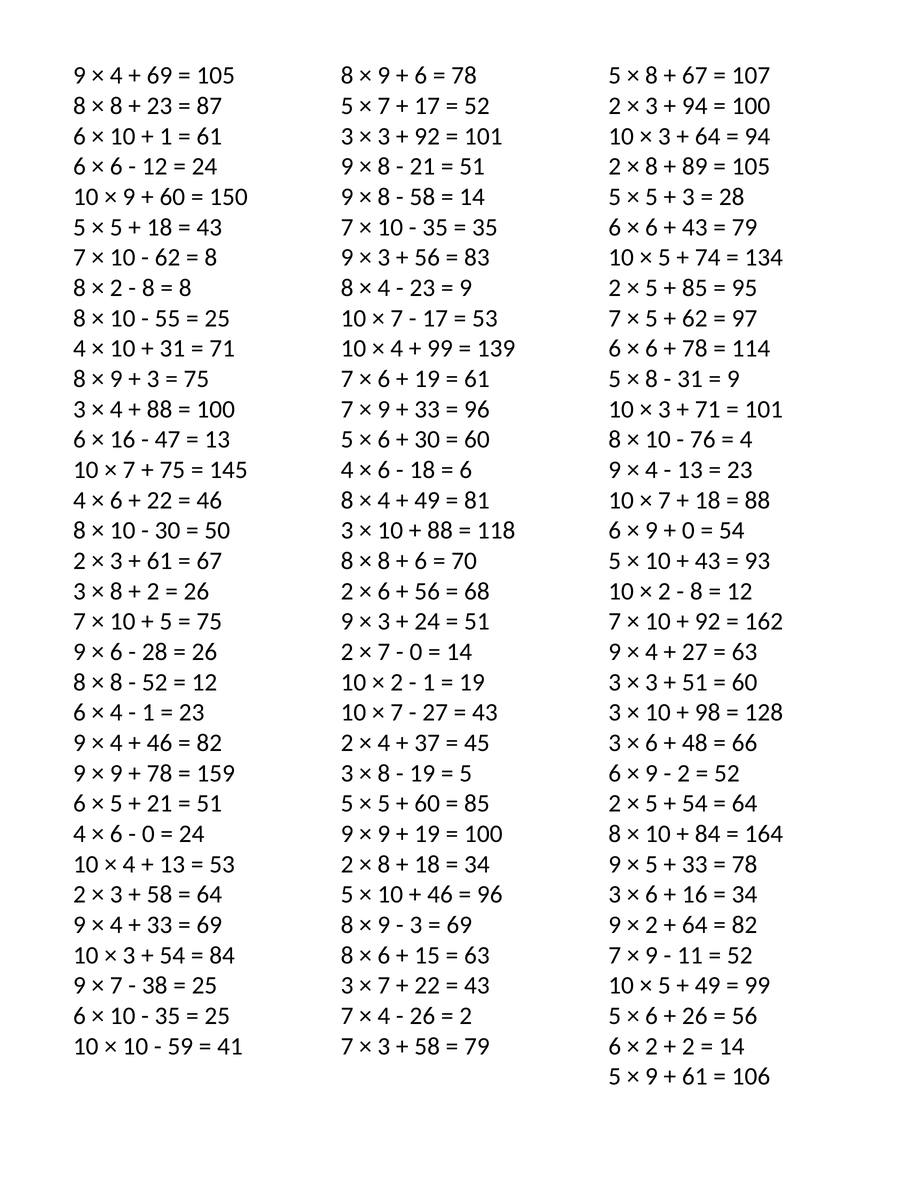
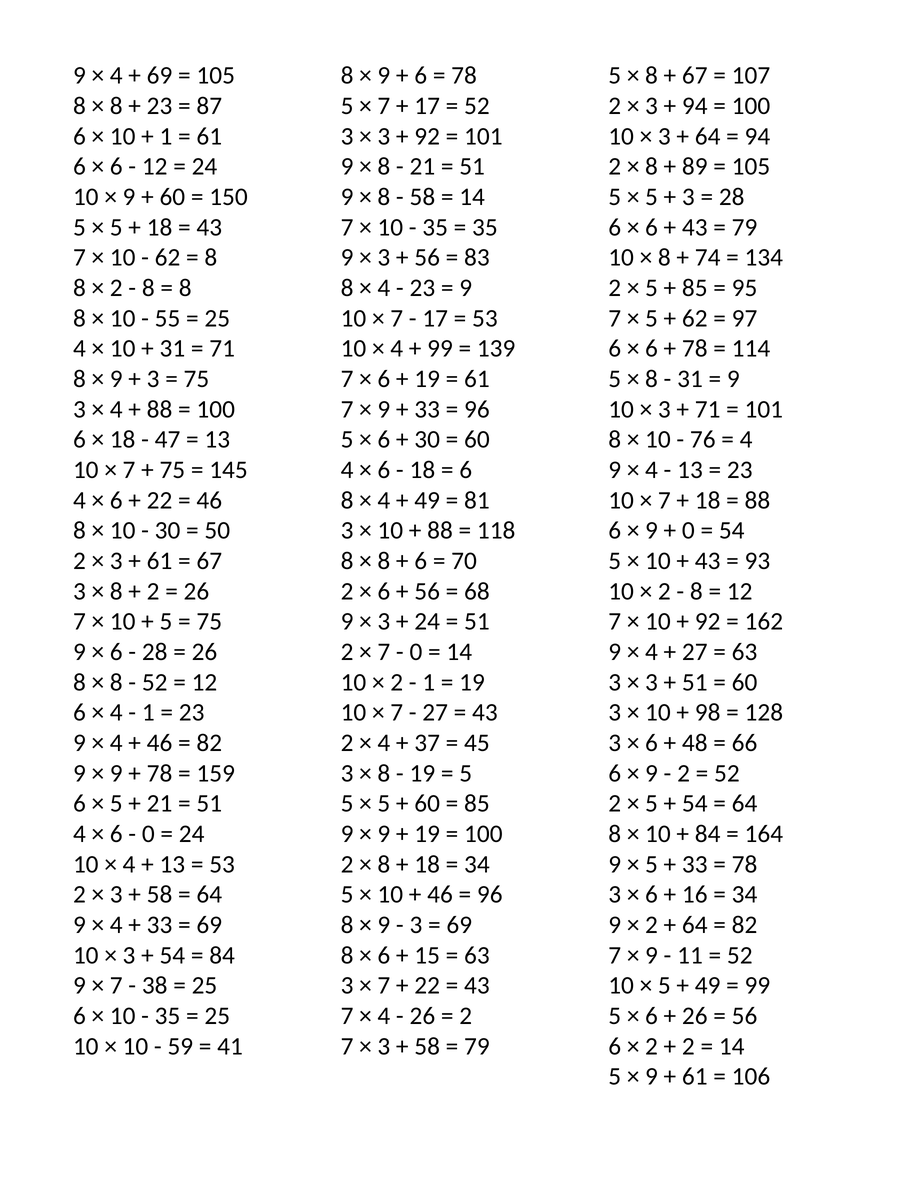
5 at (664, 258): 5 -> 8
16 at (123, 440): 16 -> 18
